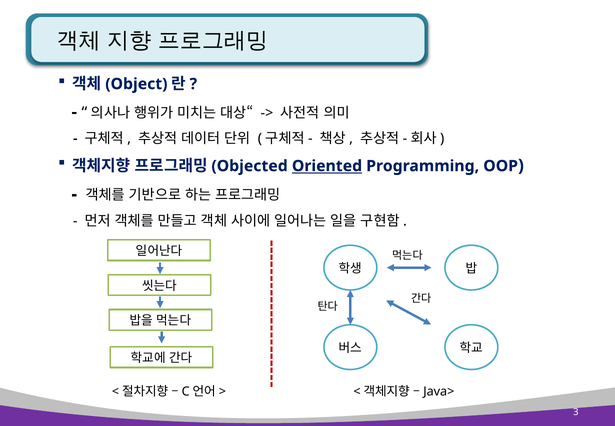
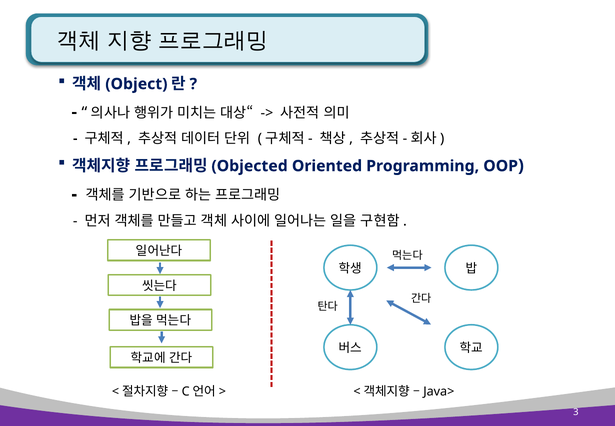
Oriented underline: present -> none
